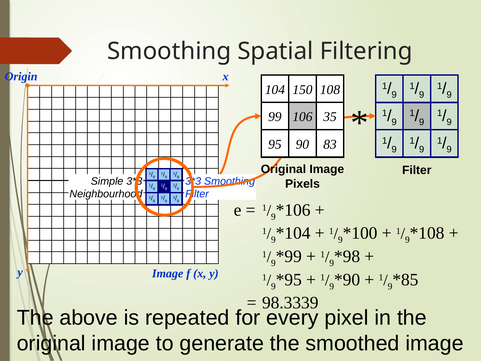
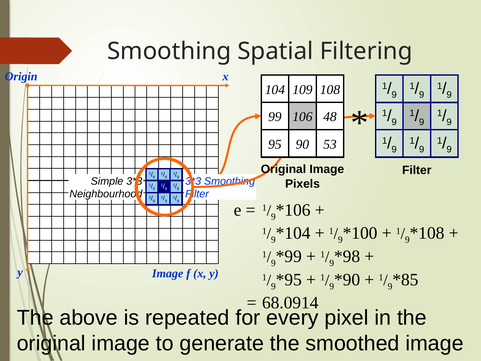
150: 150 -> 109
35: 35 -> 48
83: 83 -> 53
98.3339: 98.3339 -> 68.0914
